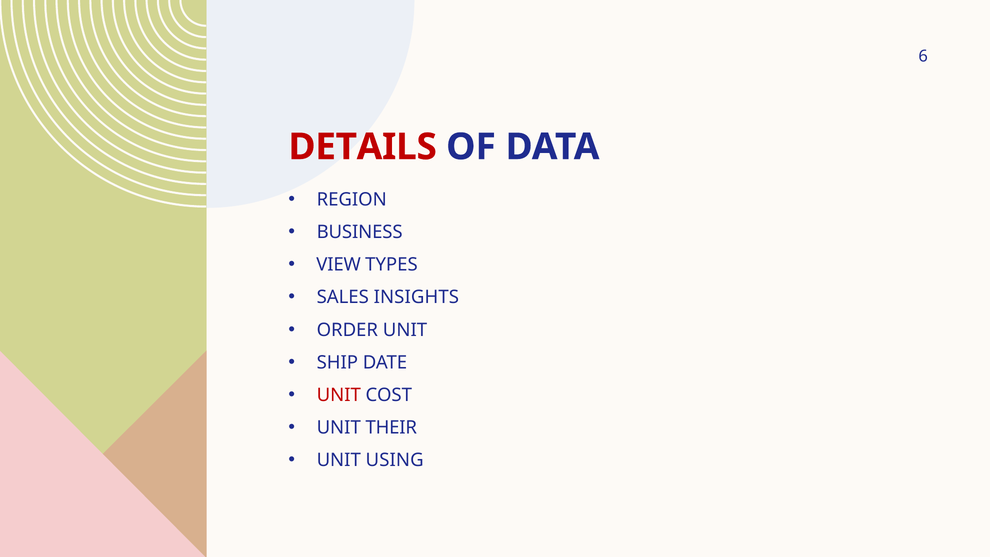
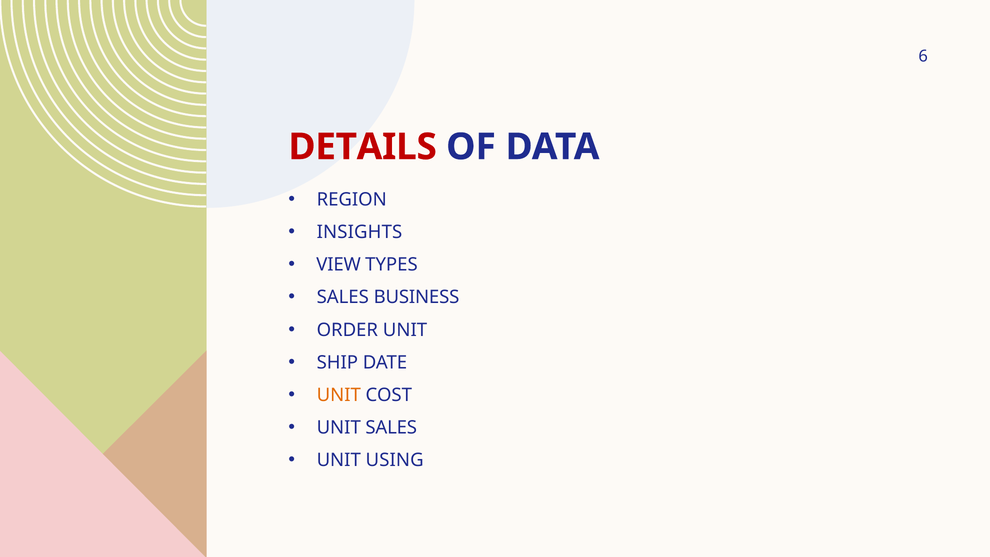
BUSINESS: BUSINESS -> INSIGHTS
INSIGHTS: INSIGHTS -> BUSINESS
UNIT at (339, 395) colour: red -> orange
UNIT THEIR: THEIR -> SALES
